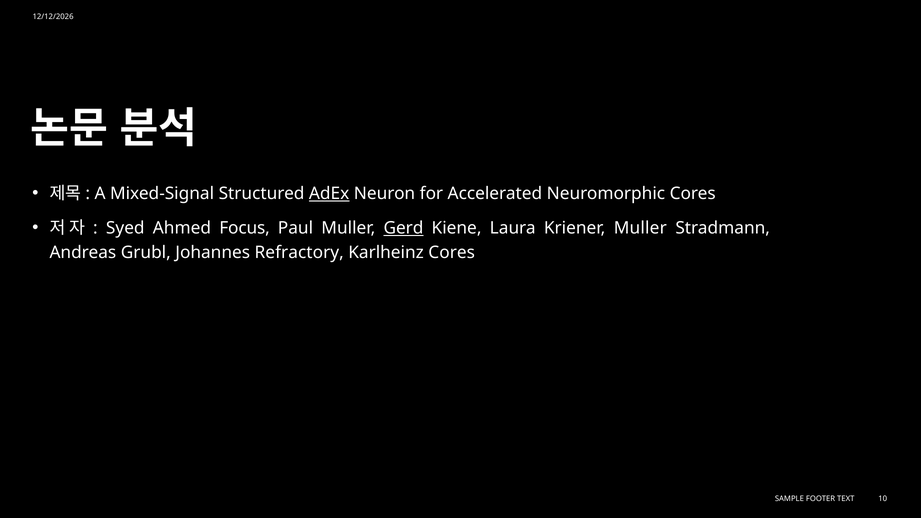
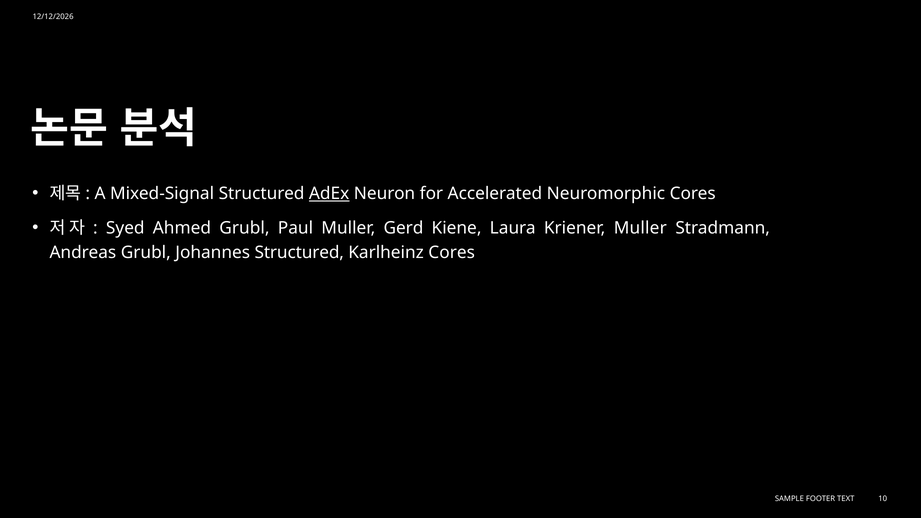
Ahmed Focus: Focus -> Grubl
Gerd underline: present -> none
Johannes Refractory: Refractory -> Structured
